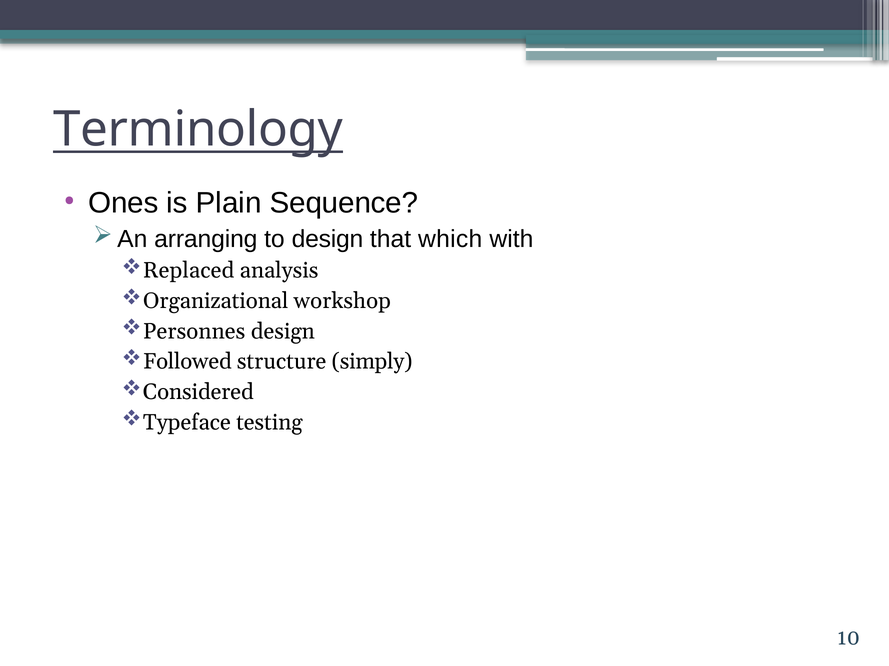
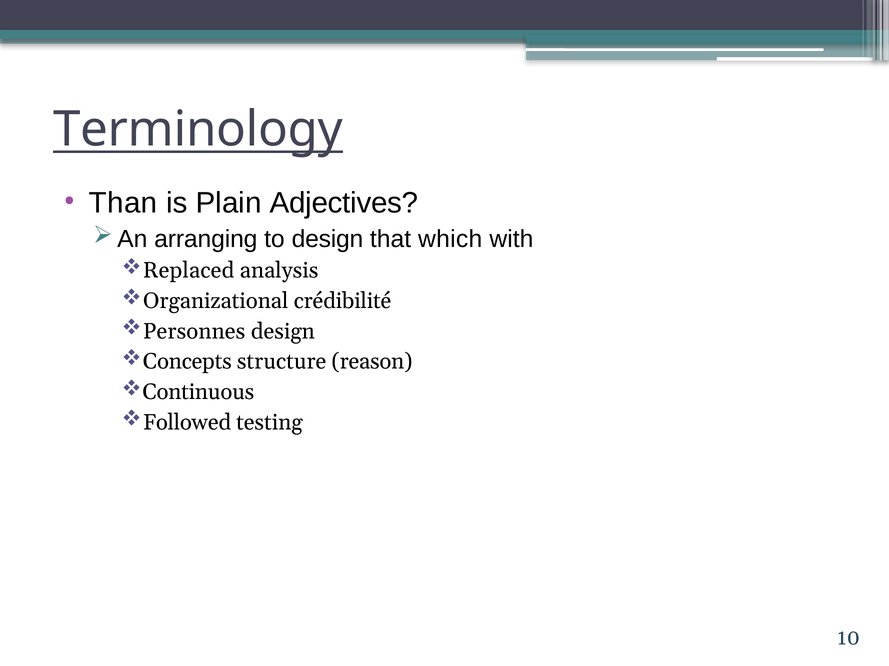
Ones: Ones -> Than
Sequence: Sequence -> Adjectives
workshop: workshop -> crédibilité
Followed: Followed -> Concepts
simply: simply -> reason
Considered: Considered -> Continuous
Typeface: Typeface -> Followed
